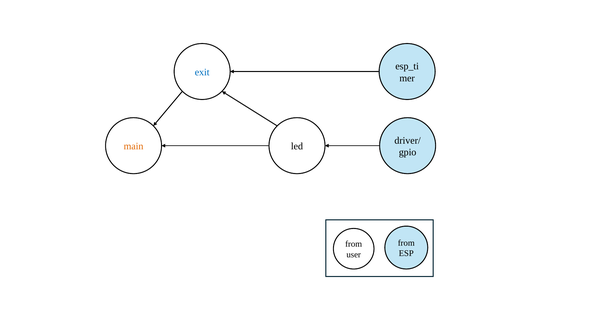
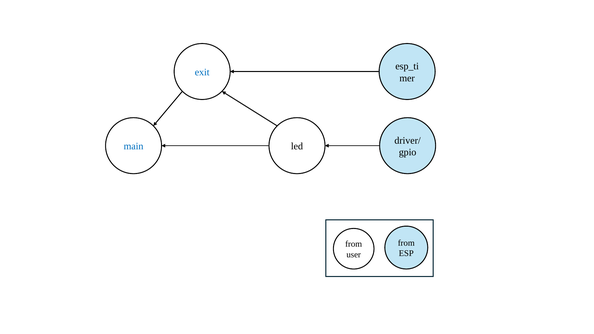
main colour: orange -> blue
